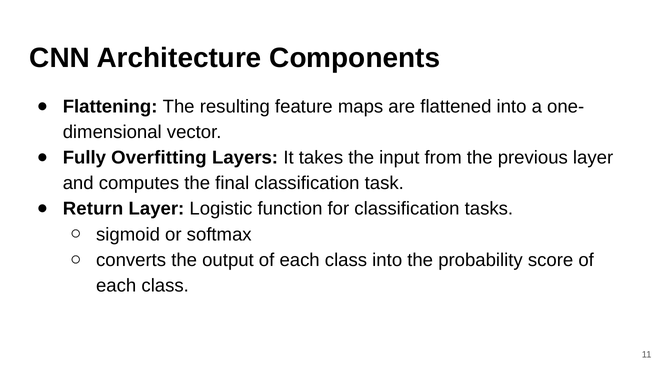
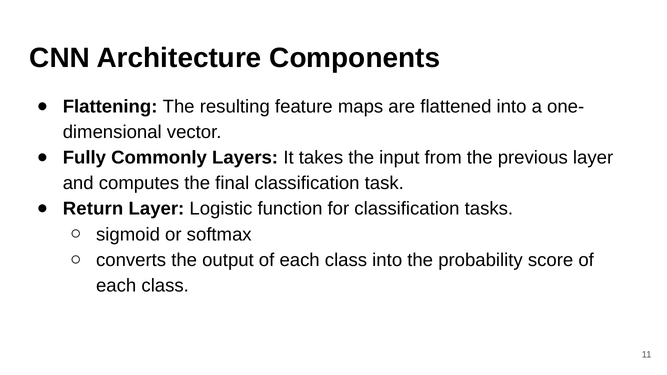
Overfitting: Overfitting -> Commonly
